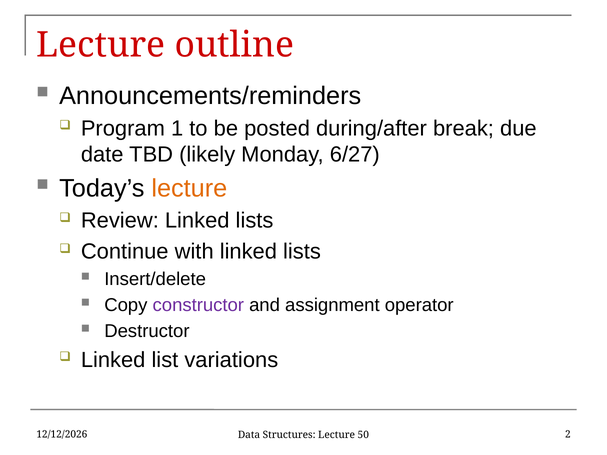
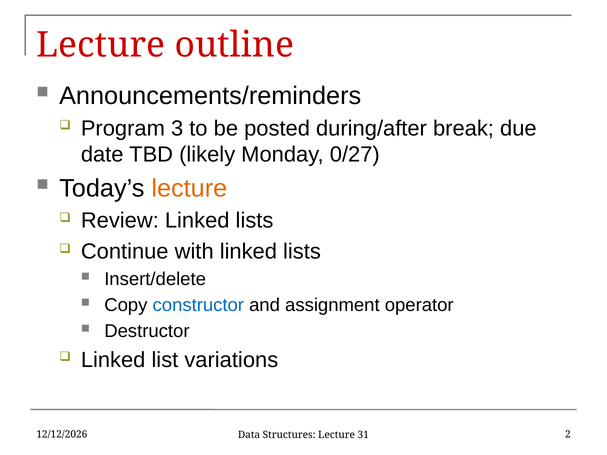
1: 1 -> 3
6/27: 6/27 -> 0/27
constructor colour: purple -> blue
50: 50 -> 31
